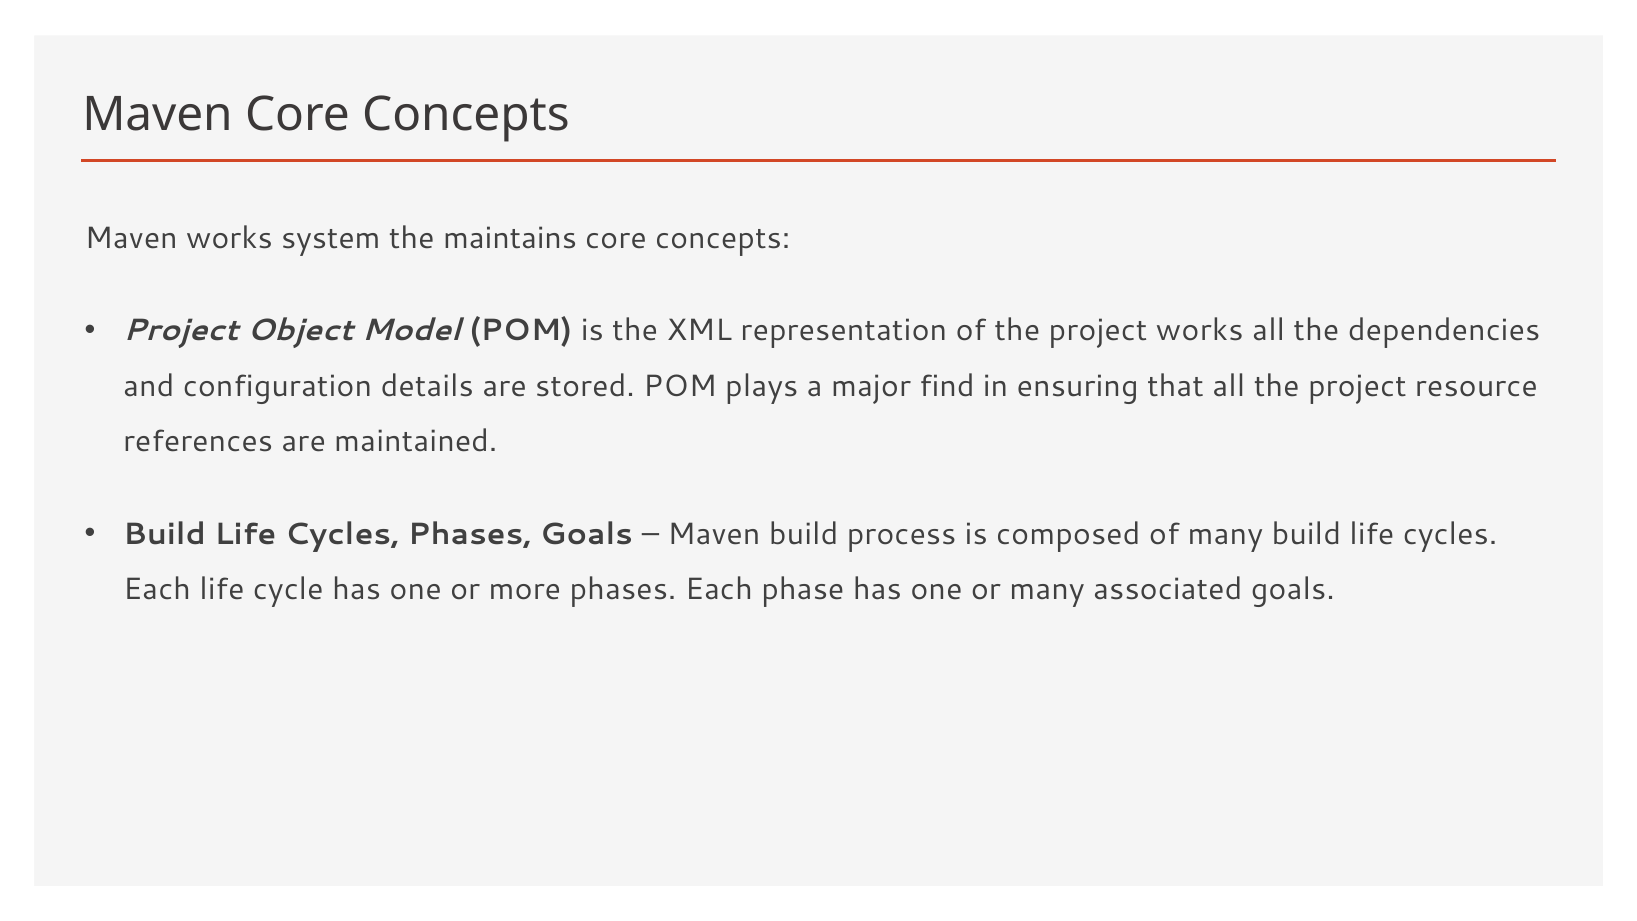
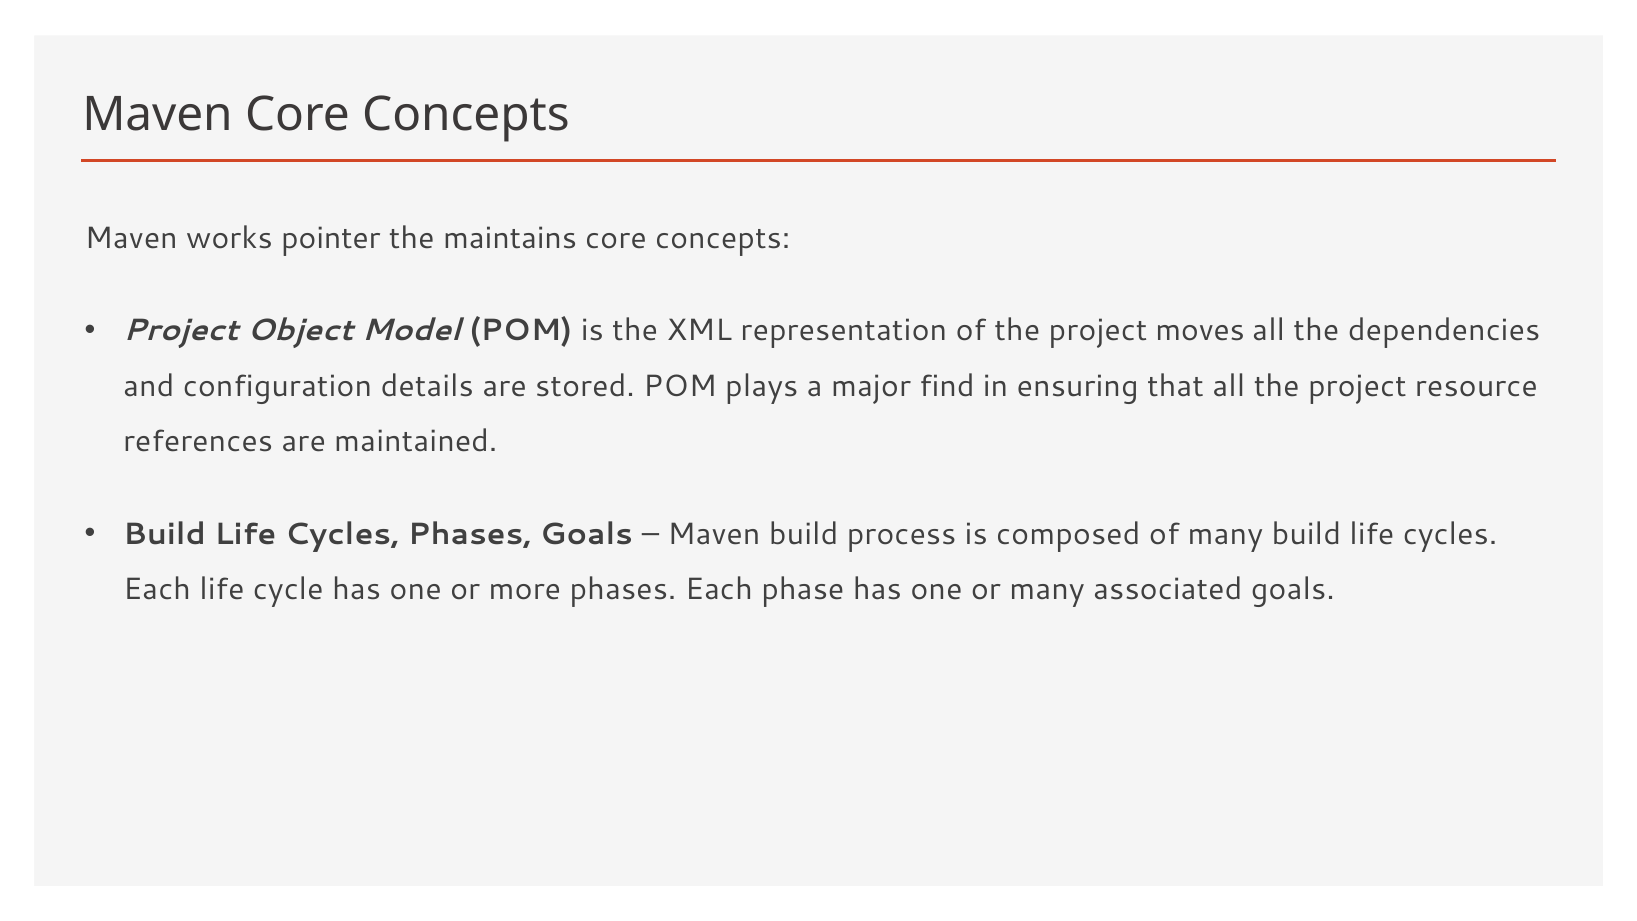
system: system -> pointer
project works: works -> moves
